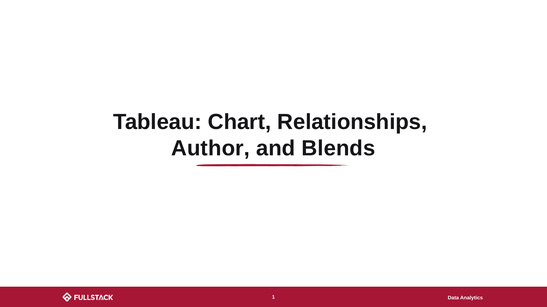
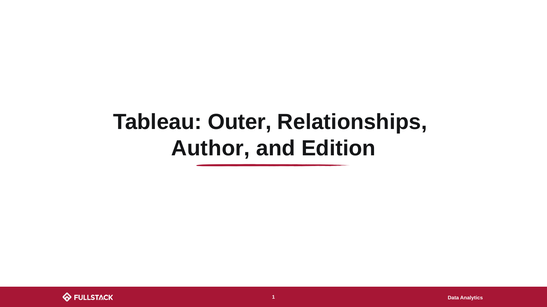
Chart: Chart -> Outer
Blends: Blends -> Edition
